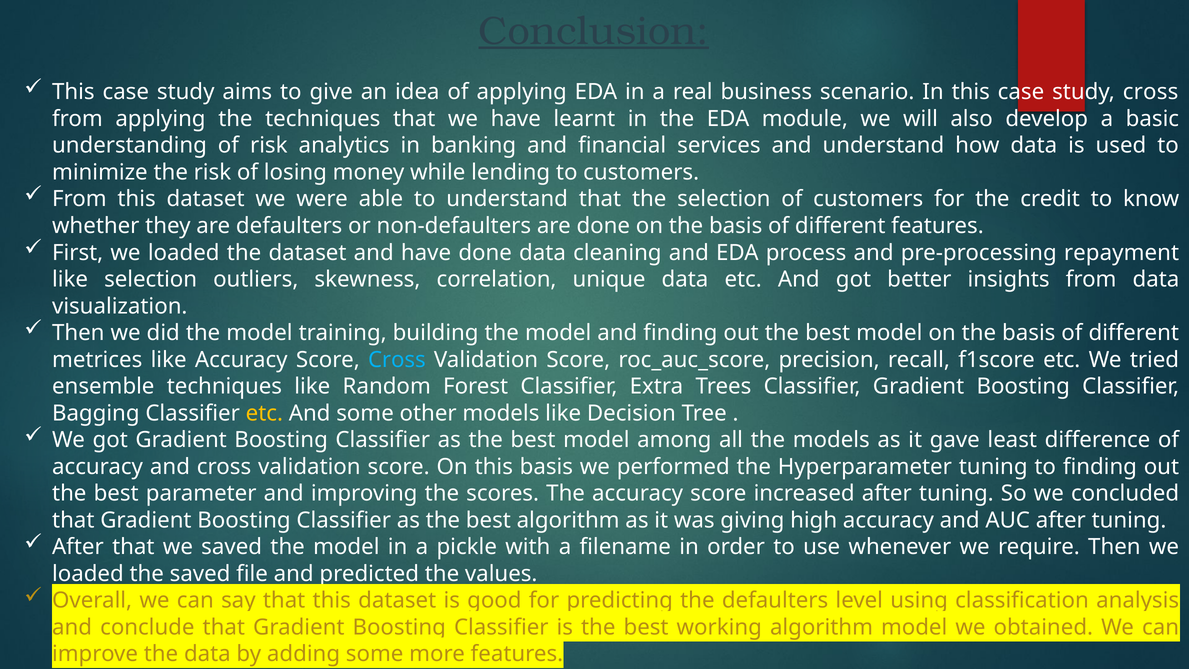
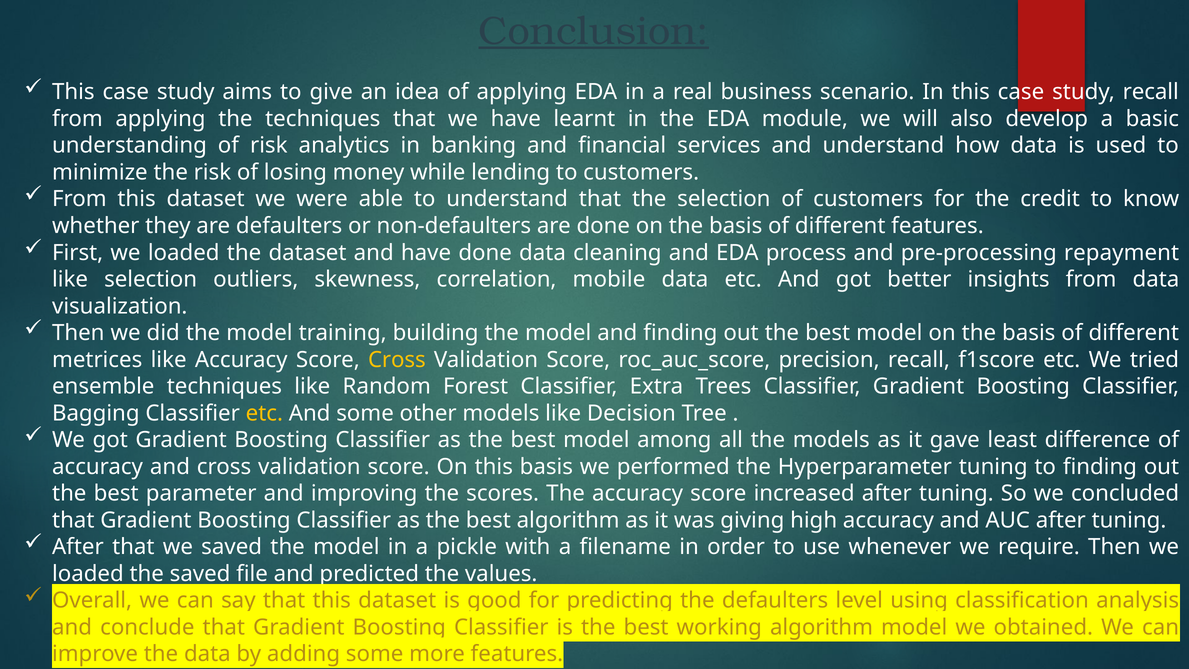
study cross: cross -> recall
unique: unique -> mobile
Cross at (397, 360) colour: light blue -> yellow
